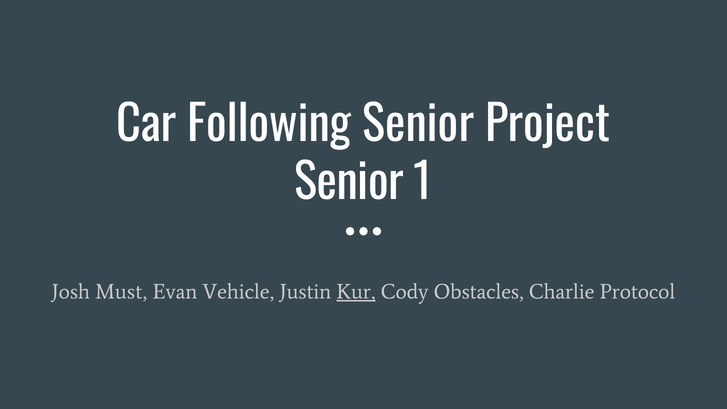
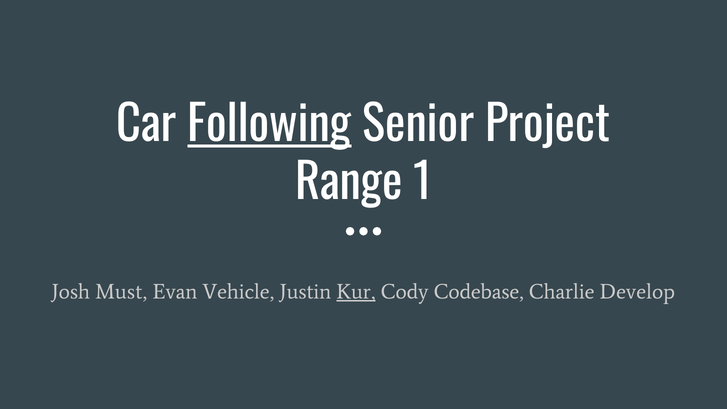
Following underline: none -> present
Senior at (349, 183): Senior -> Range
Obstacles: Obstacles -> Codebase
Protocol: Protocol -> Develop
